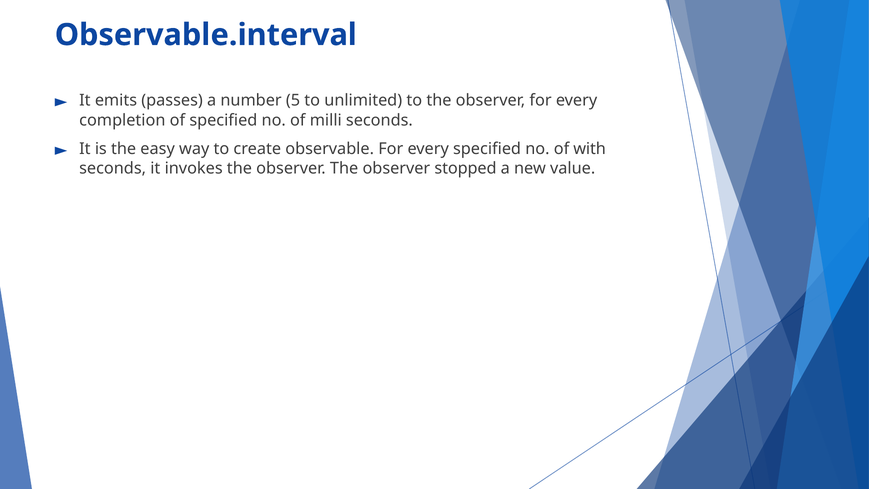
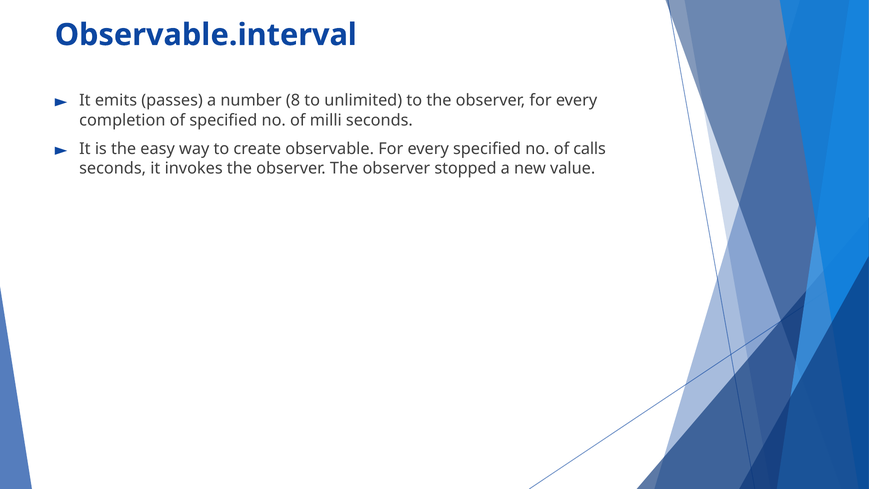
5: 5 -> 8
with: with -> calls
